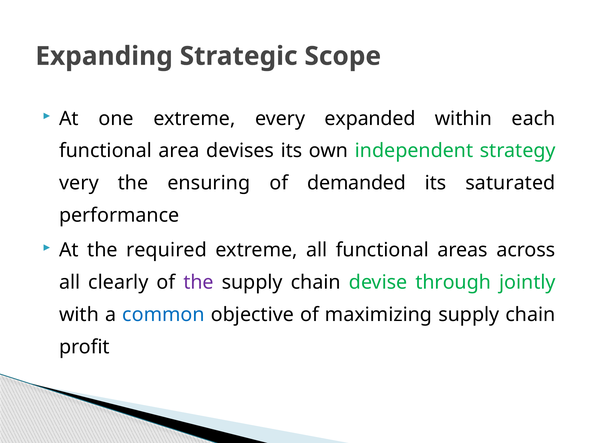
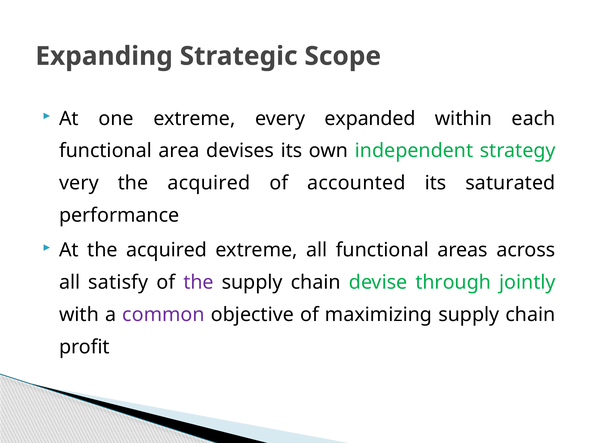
ensuring at (209, 183): ensuring -> acquired
demanded: demanded -> accounted
At the required: required -> acquired
clearly: clearly -> satisfy
common colour: blue -> purple
